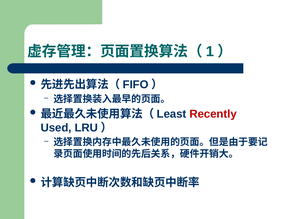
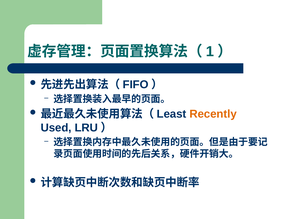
Recently colour: red -> orange
